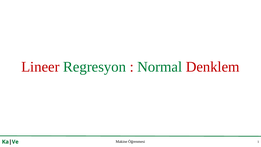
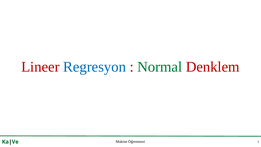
Regresyon colour: green -> blue
